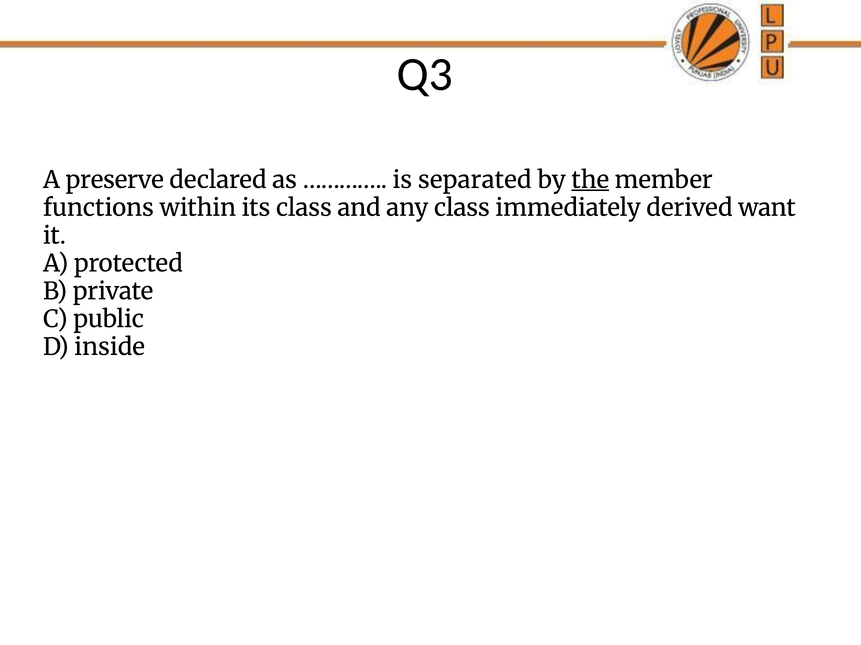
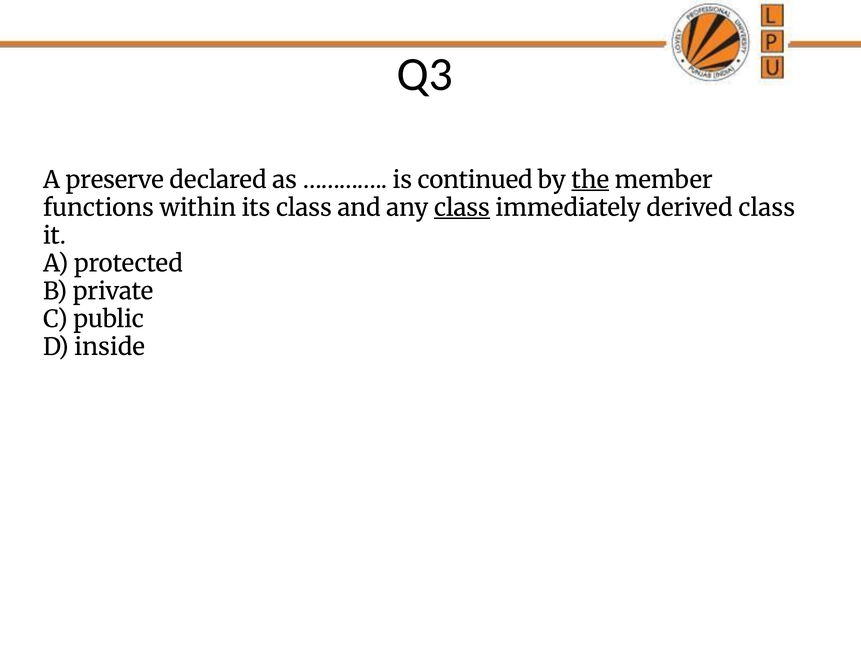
separated: separated -> continued
class at (462, 208) underline: none -> present
derived want: want -> class
